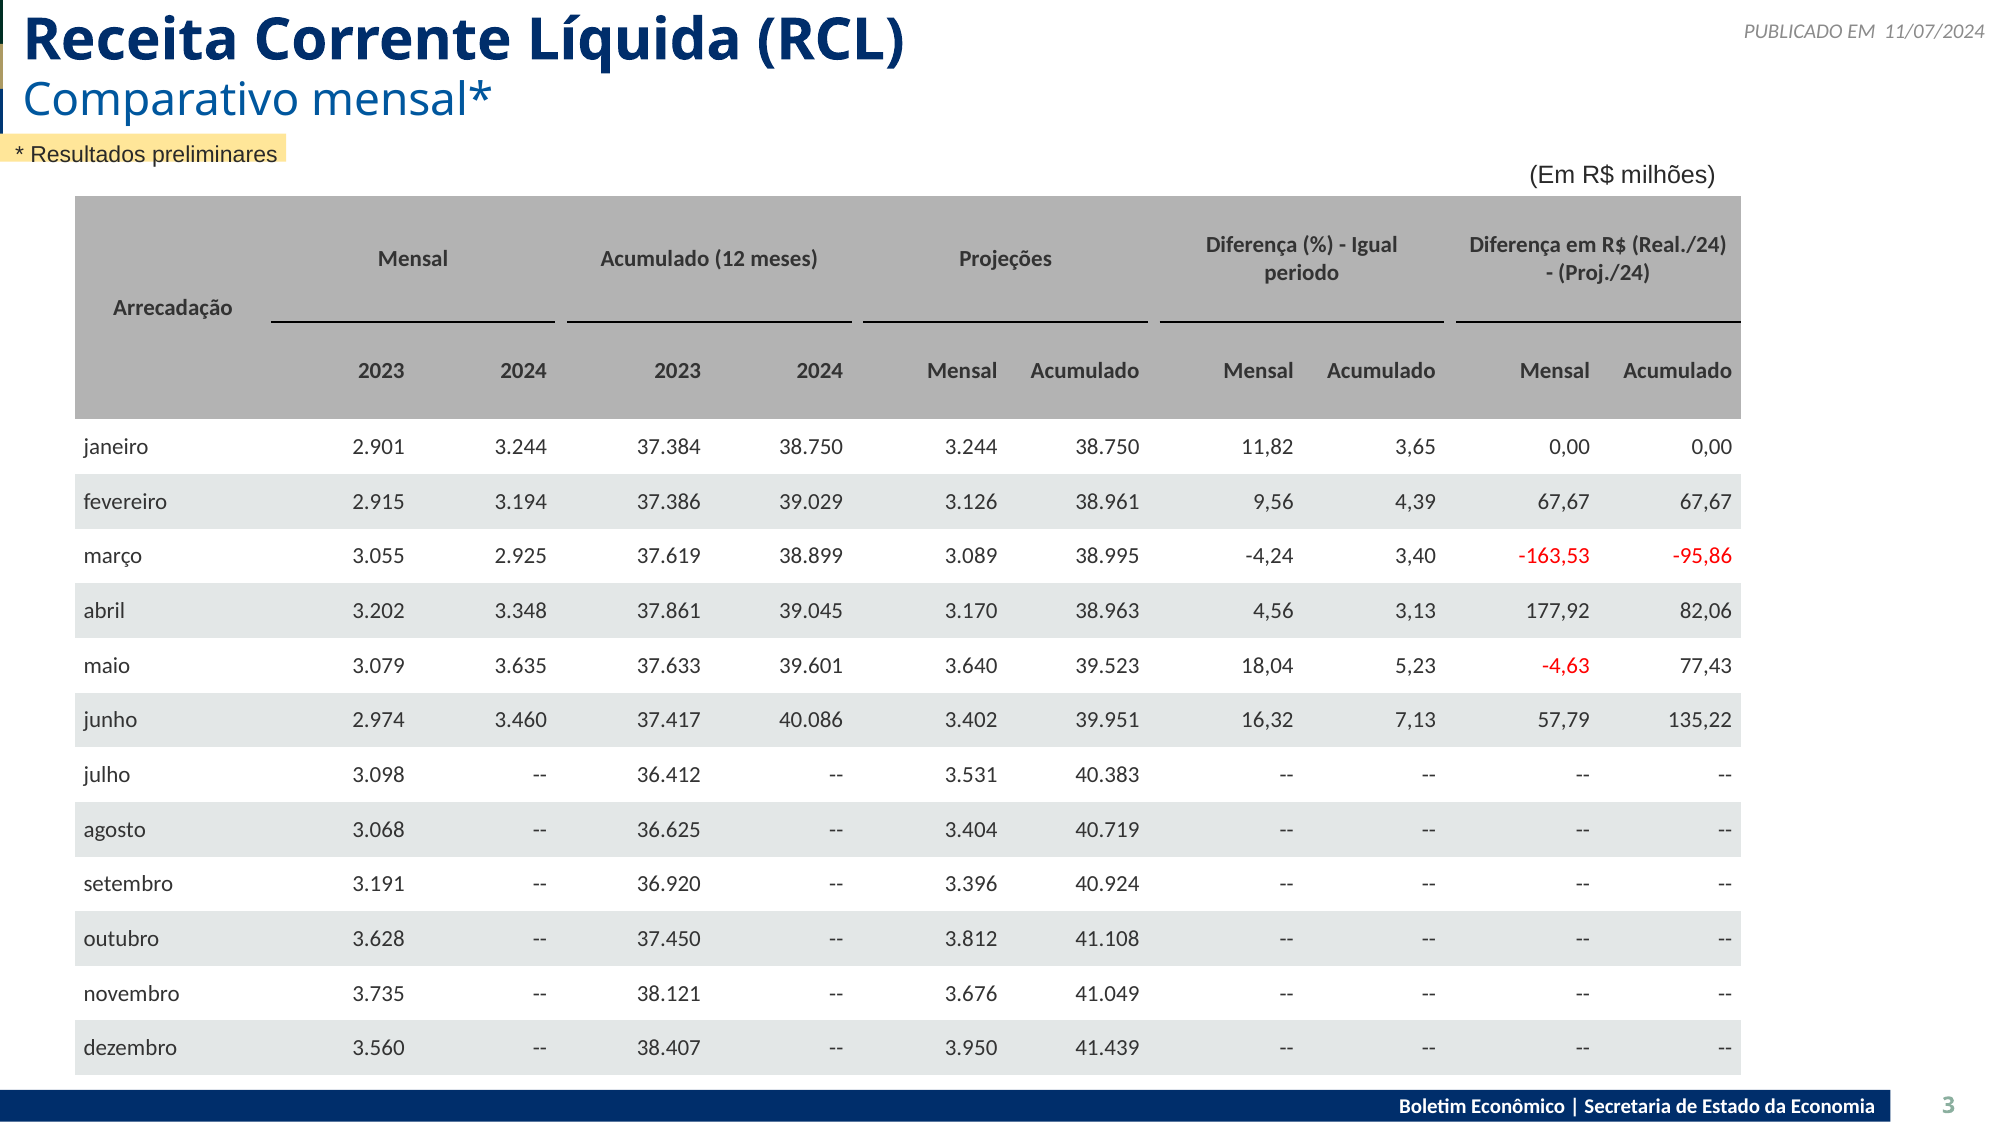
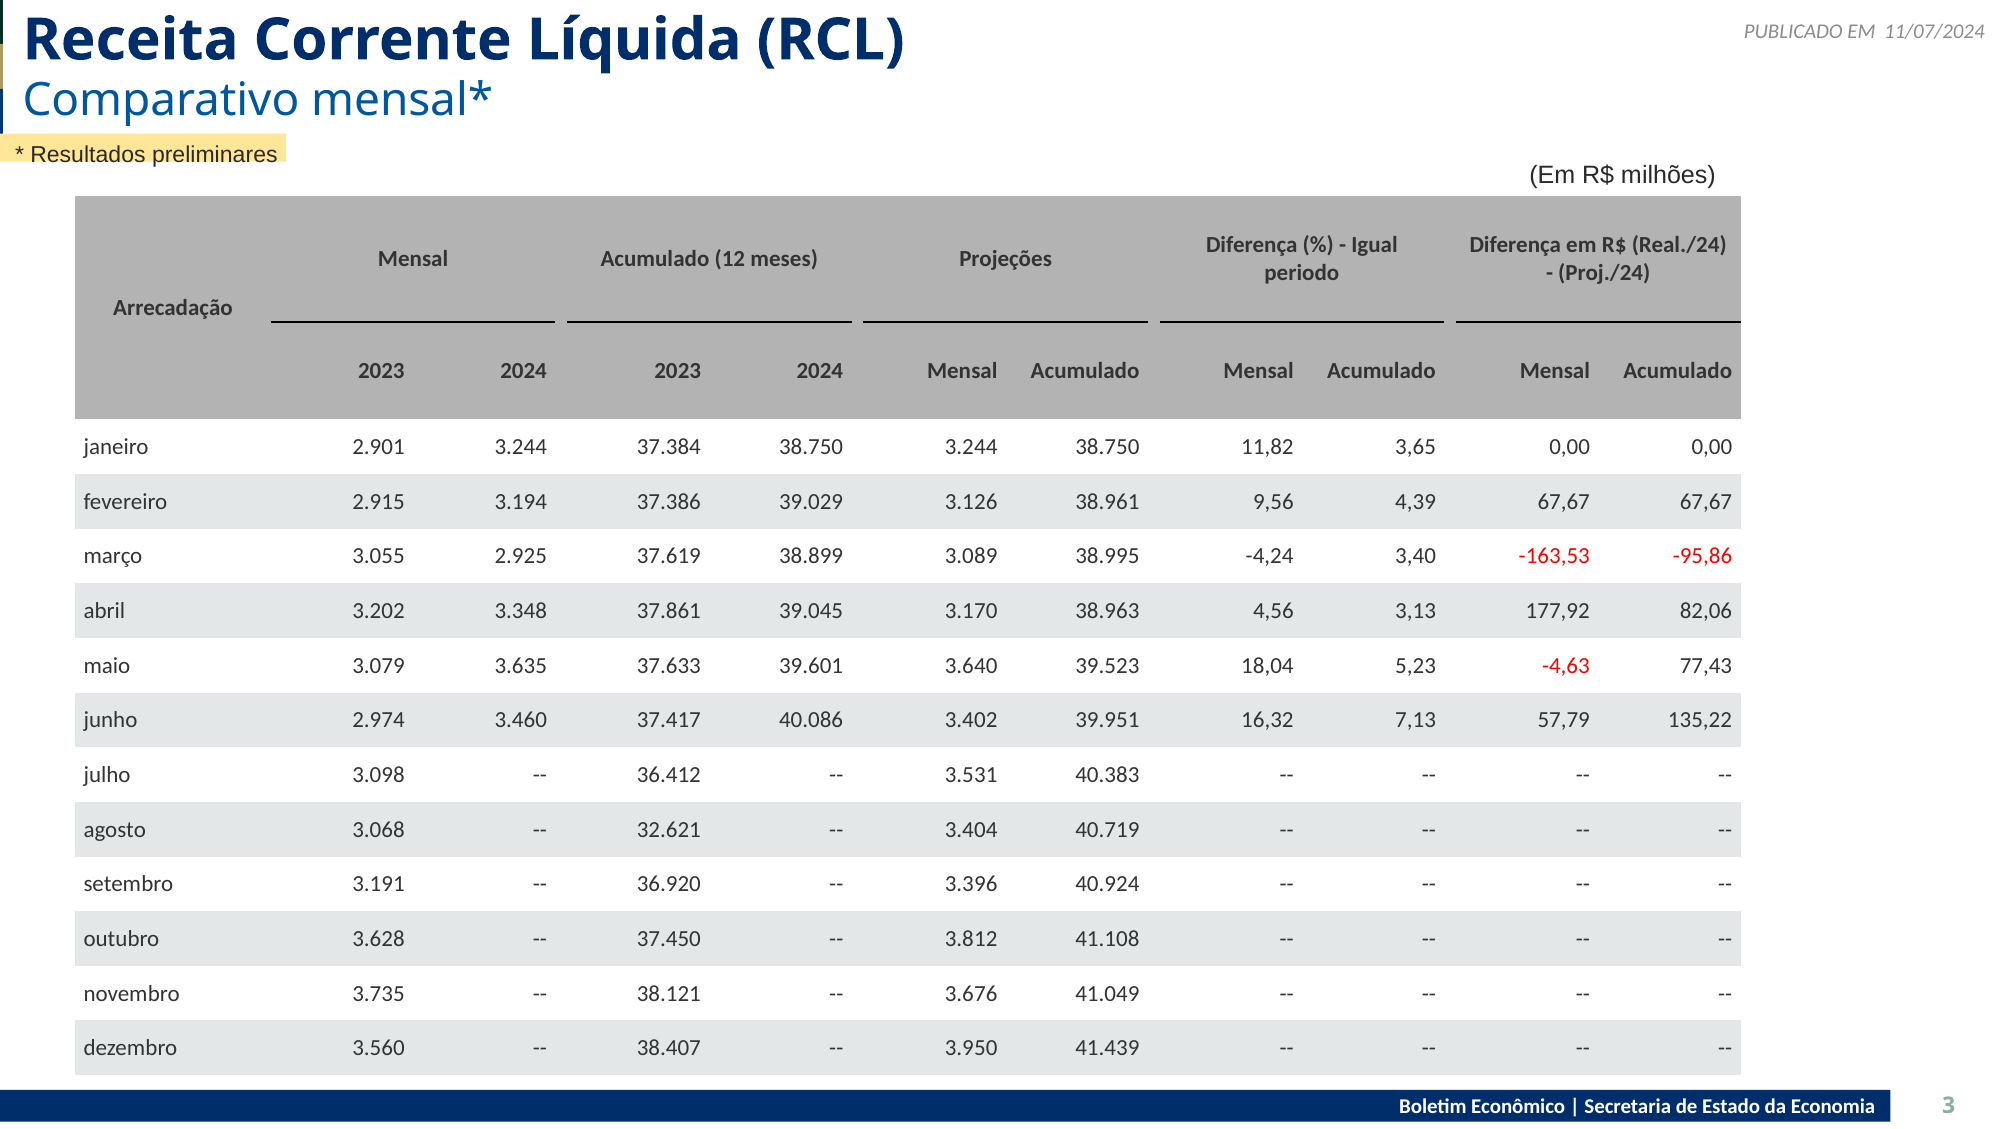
36.625: 36.625 -> 32.621
